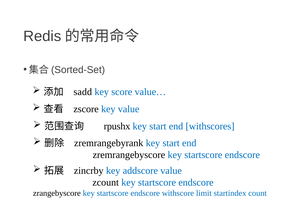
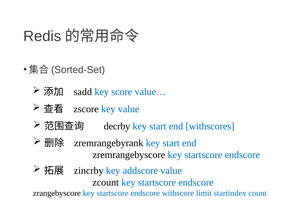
rpushx: rpushx -> decrby
